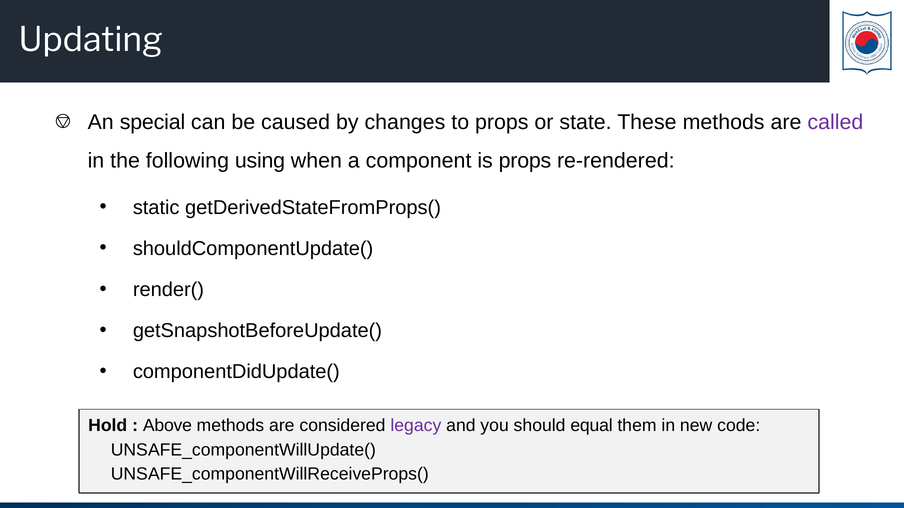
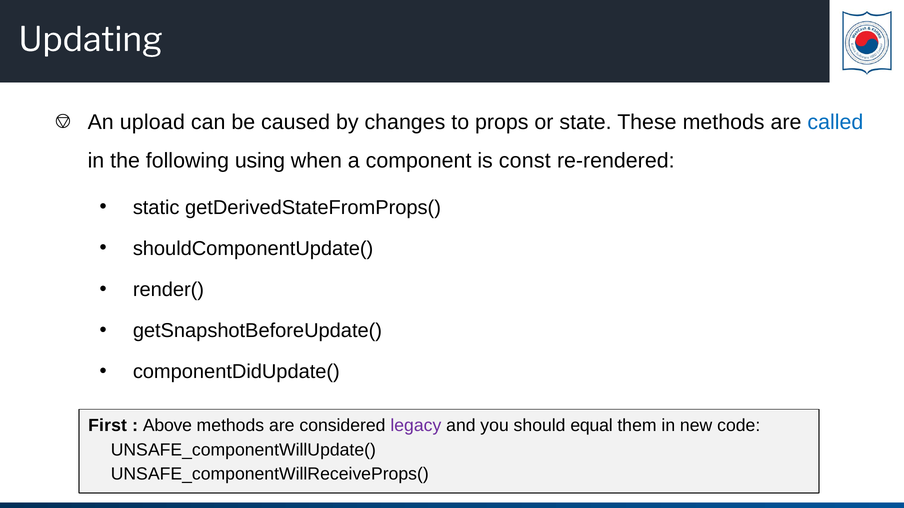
special: special -> upload
called colour: purple -> blue
is props: props -> const
Hold: Hold -> First
